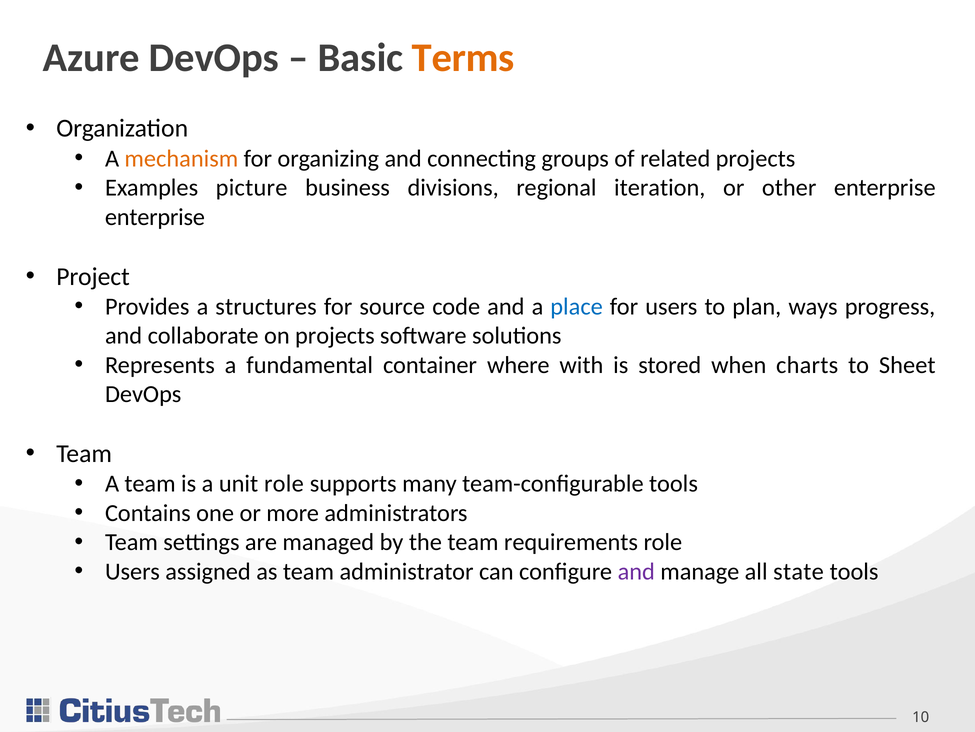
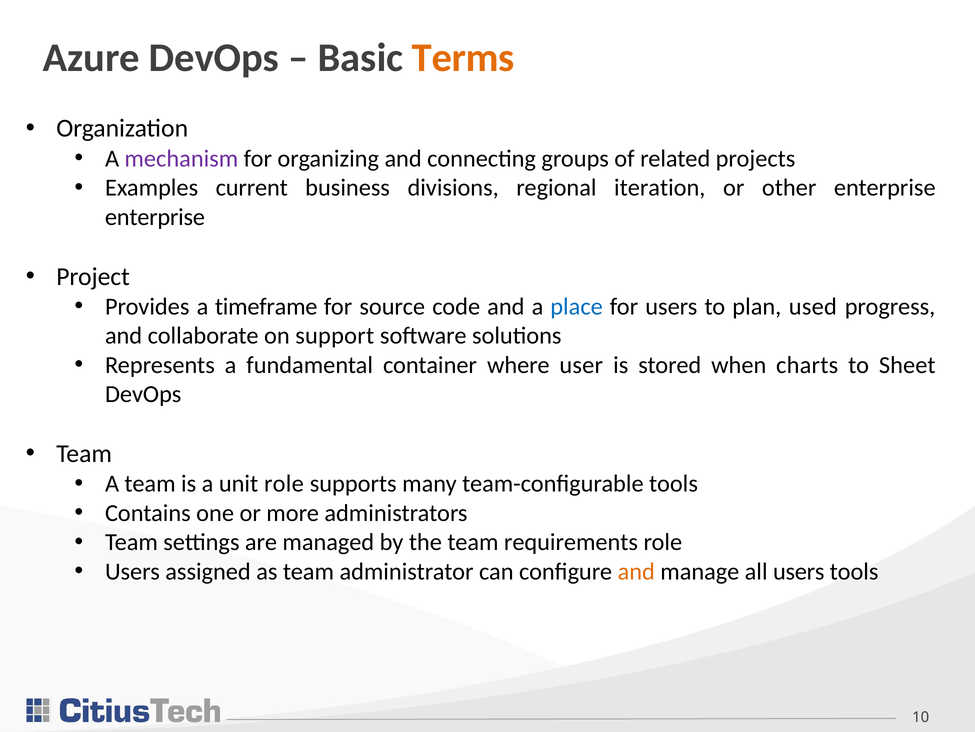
mechanism colour: orange -> purple
picture: picture -> current
structures: structures -> timeframe
ways: ways -> used
on projects: projects -> support
with: with -> user
and at (636, 571) colour: purple -> orange
all state: state -> users
